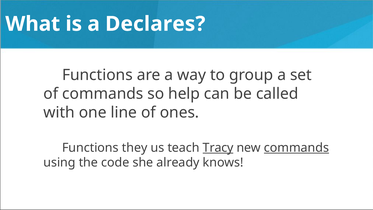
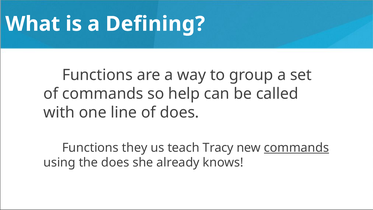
Declares: Declares -> Defining
of ones: ones -> does
Tracy underline: present -> none
the code: code -> does
